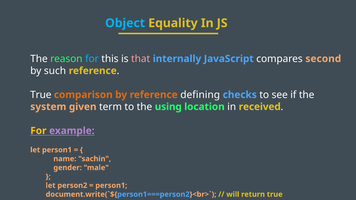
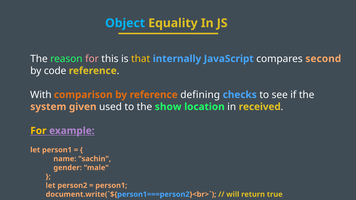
for at (92, 59) colour: light blue -> pink
that colour: pink -> yellow
such: such -> code
True at (41, 95): True -> With
term: term -> used
using: using -> show
